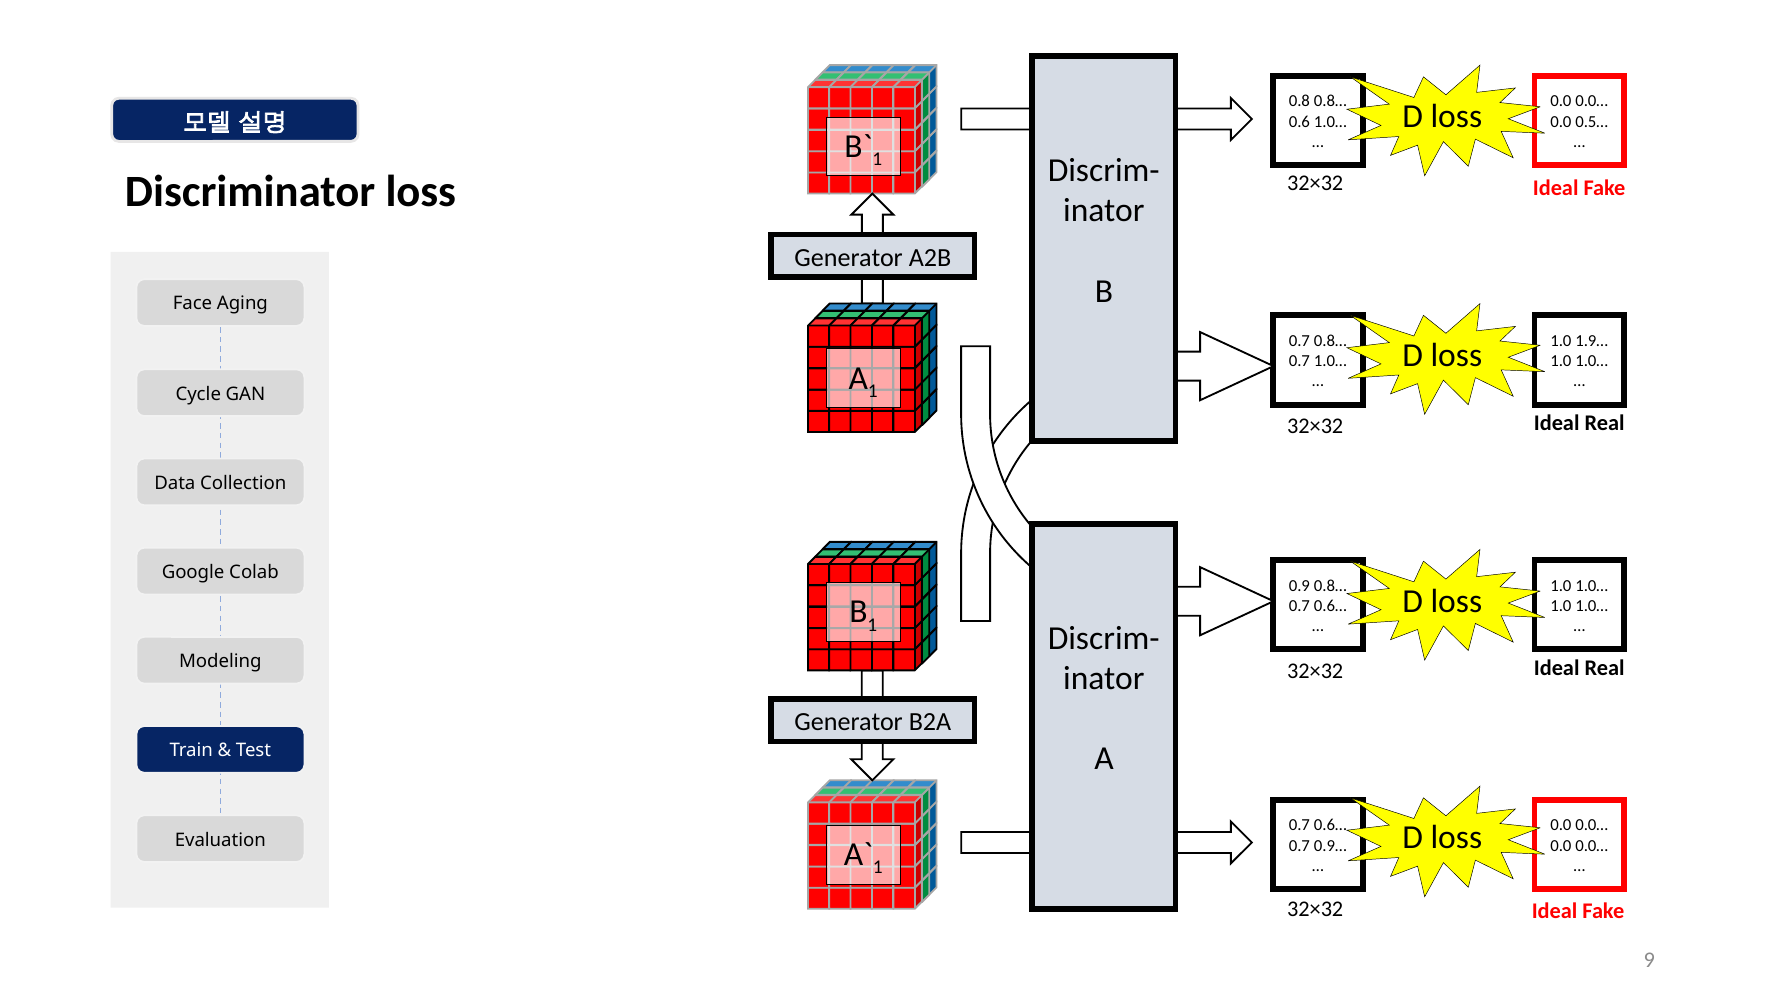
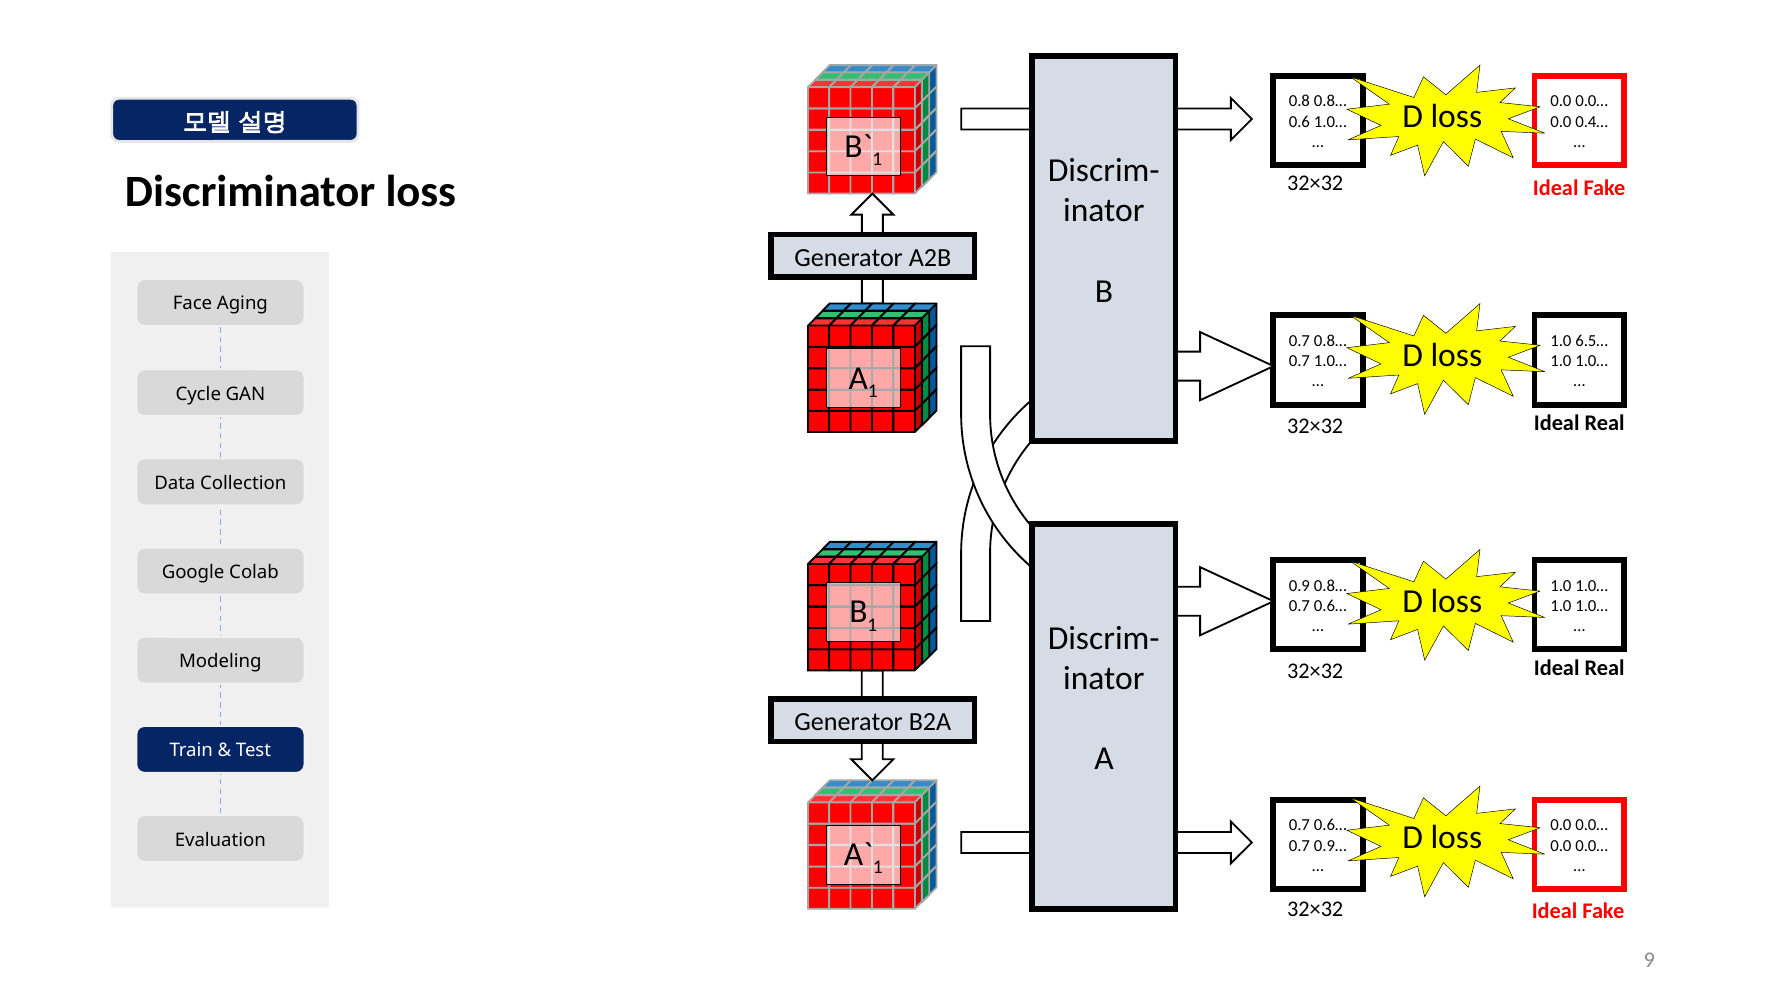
0.5…: 0.5… -> 0.4…
1.9…: 1.9… -> 6.5…
